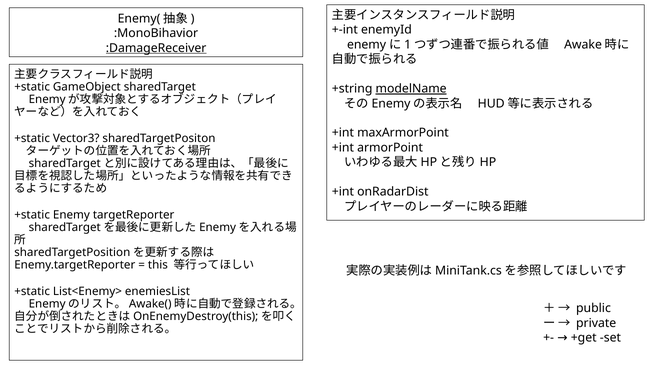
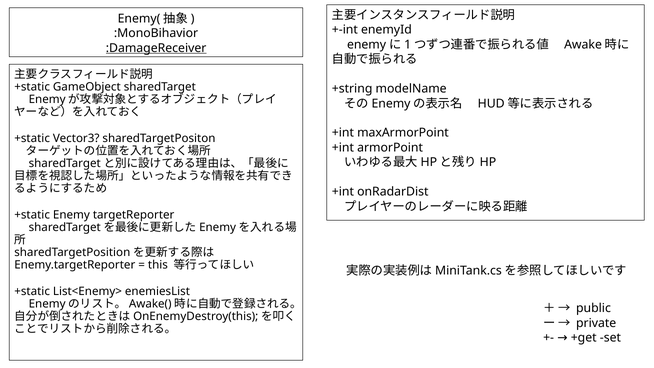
modelName underline: present -> none
